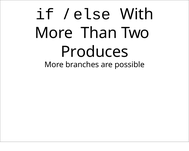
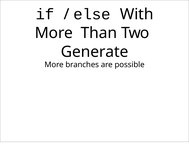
Produces: Produces -> Generate
